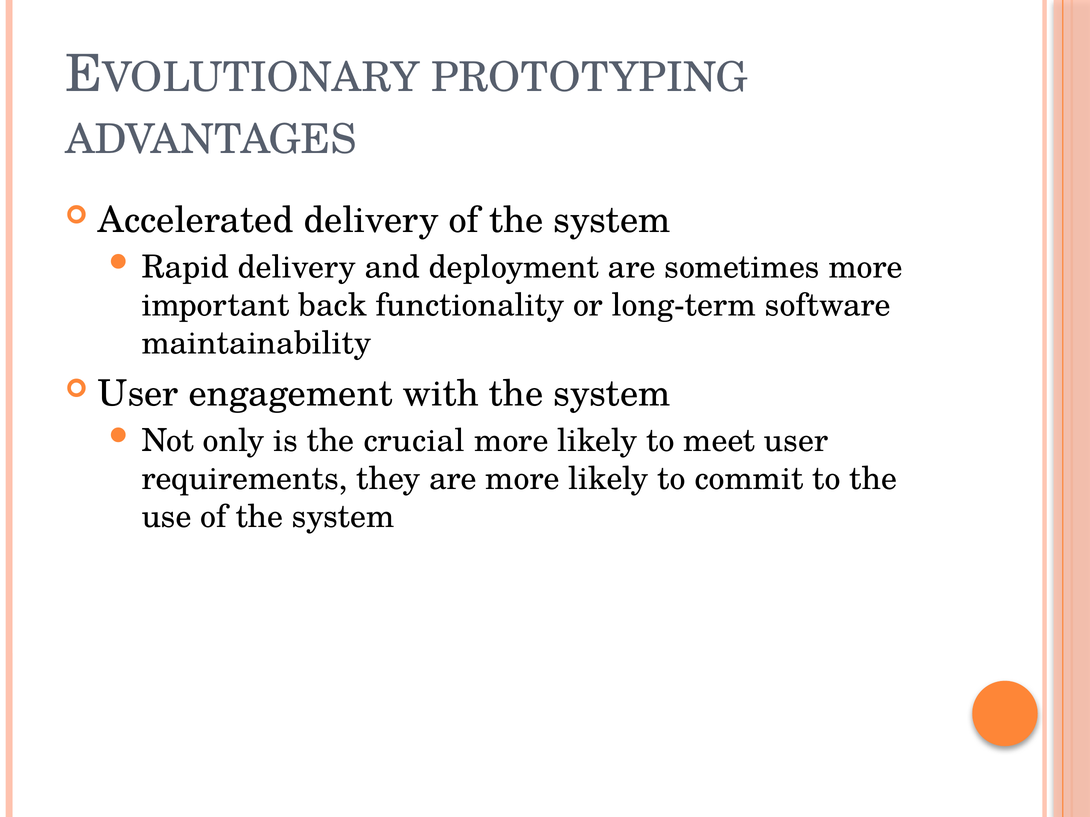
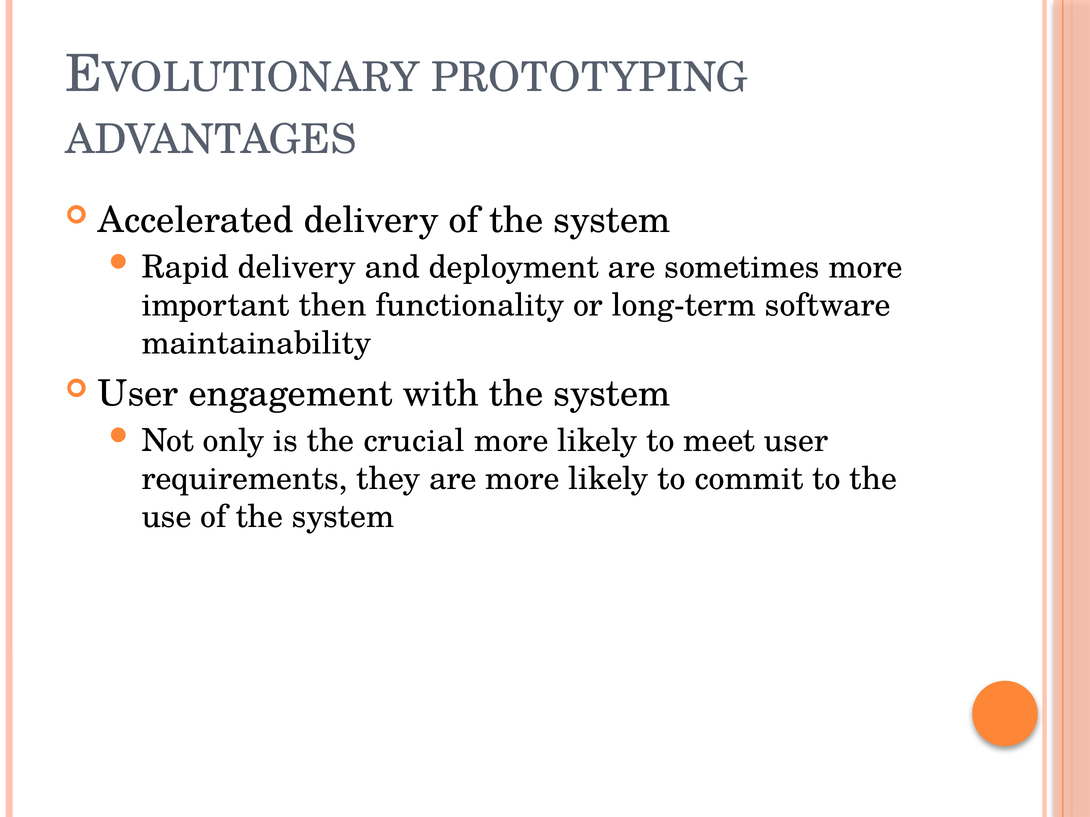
back: back -> then
